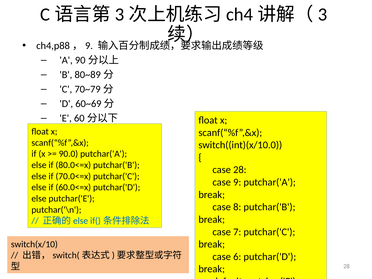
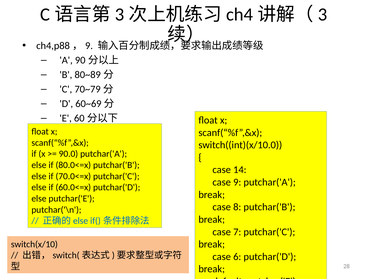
case 28: 28 -> 14
